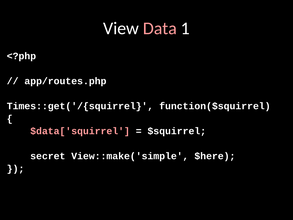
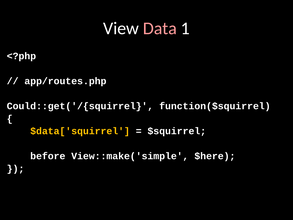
Times::get('/{squirrel: Times::get('/{squirrel -> Could::get('/{squirrel
$data['squirrel colour: pink -> yellow
secret: secret -> before
